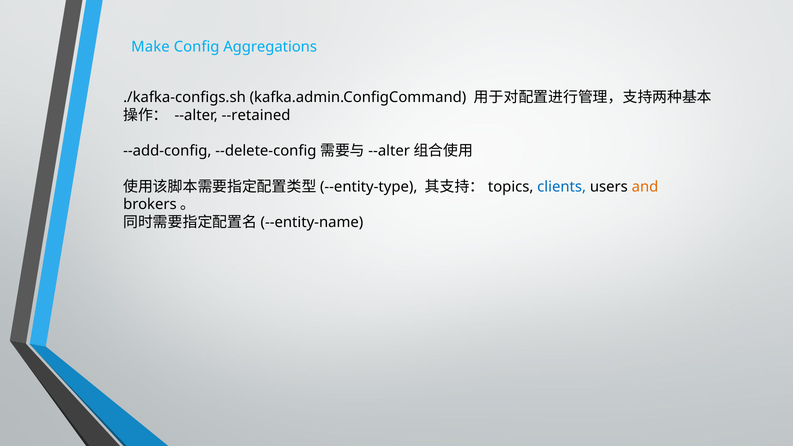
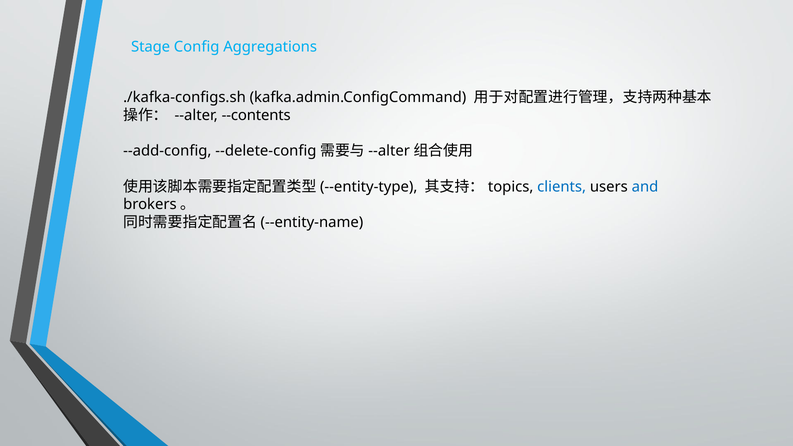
Make: Make -> Stage
--retained: --retained -> --contents
and colour: orange -> blue
